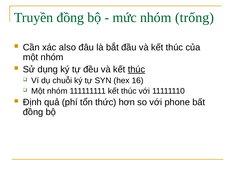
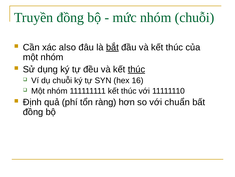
nhóm trống: trống -> chuỗi
bắt underline: none -> present
thức: thức -> ràng
phone: phone -> chuẩn
